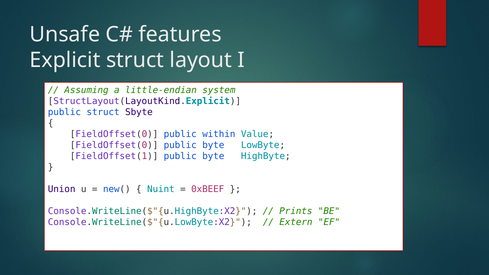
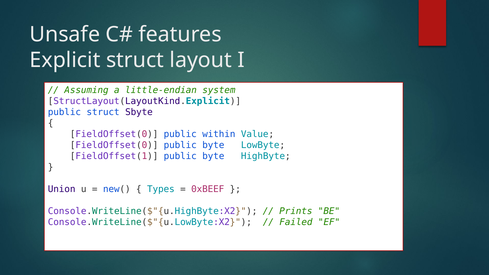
Nuint: Nuint -> Types
Extern: Extern -> Failed
